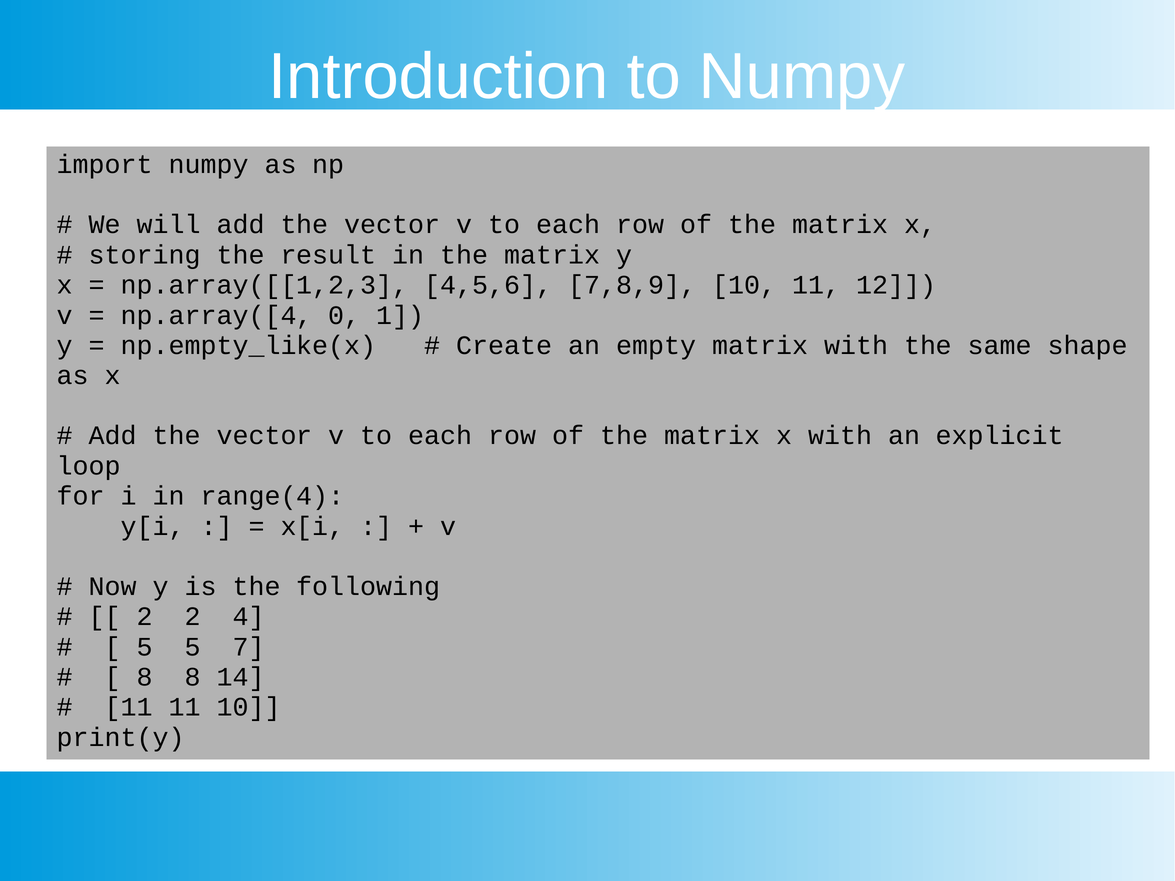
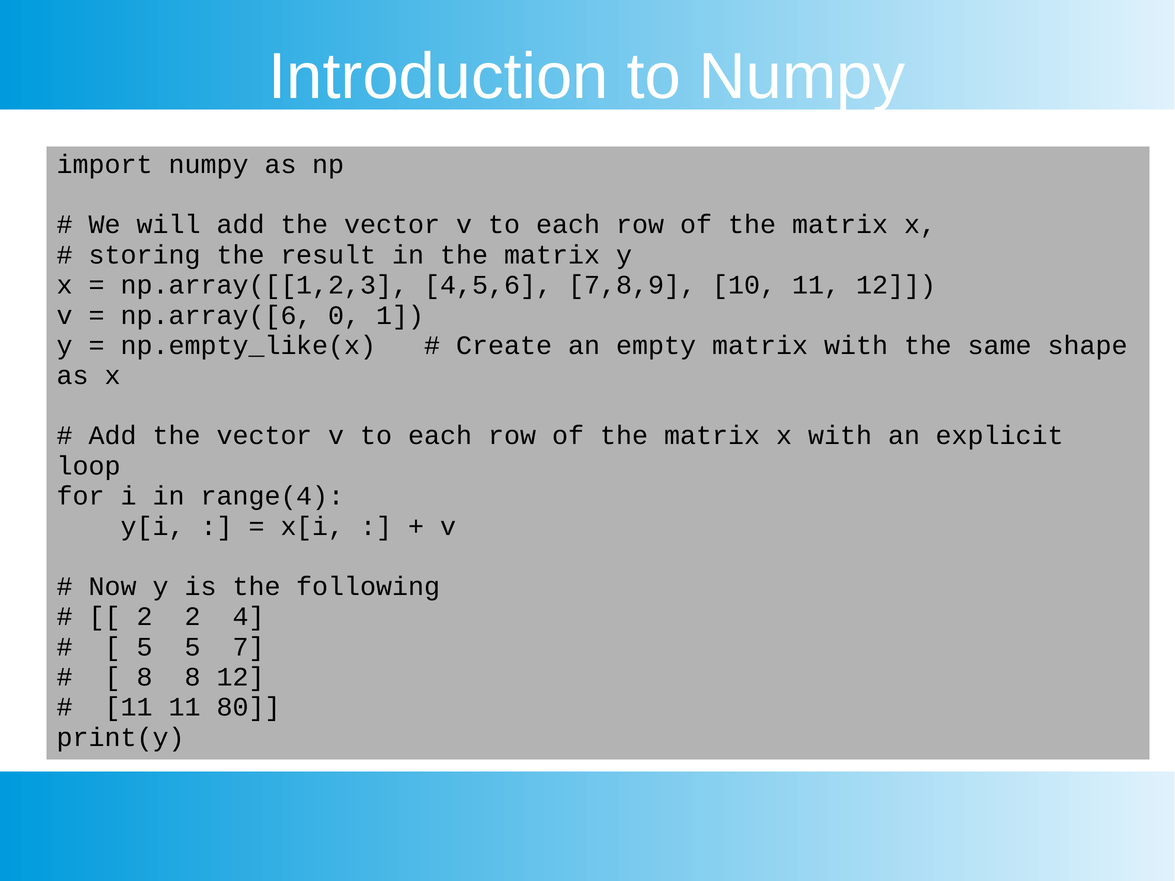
np.array([4: np.array([4 -> np.array([6
8 14: 14 -> 12
11 10: 10 -> 80
